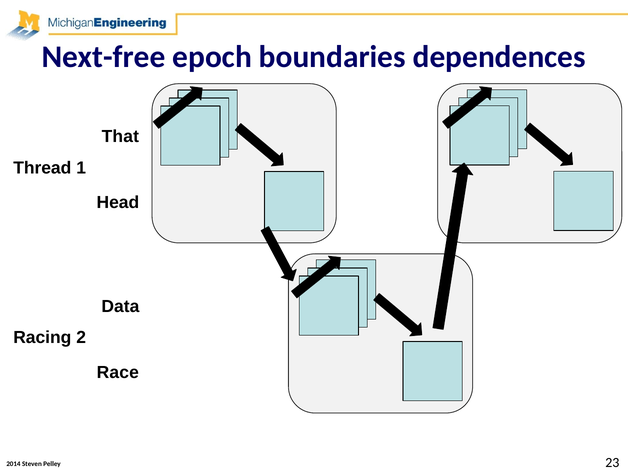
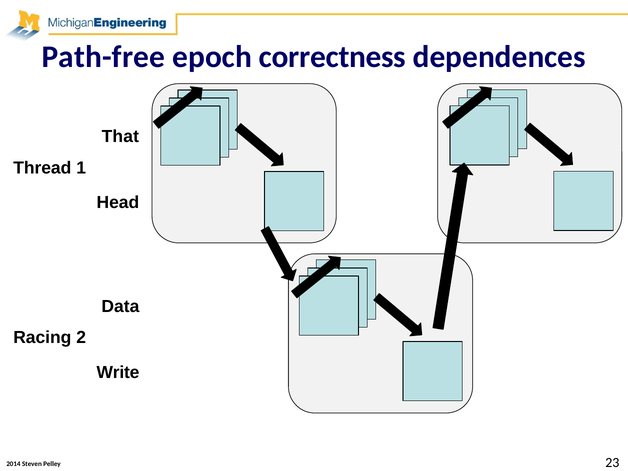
Next-free: Next-free -> Path-free
boundaries: boundaries -> correctness
Race: Race -> Write
